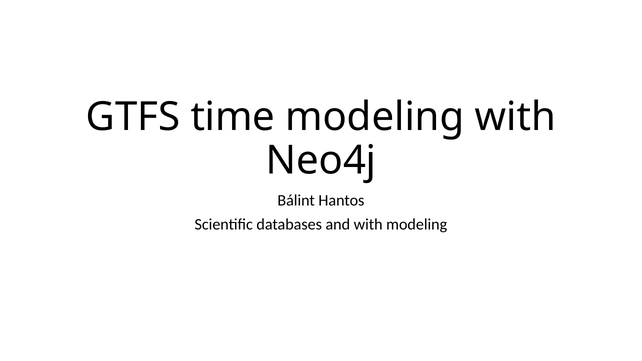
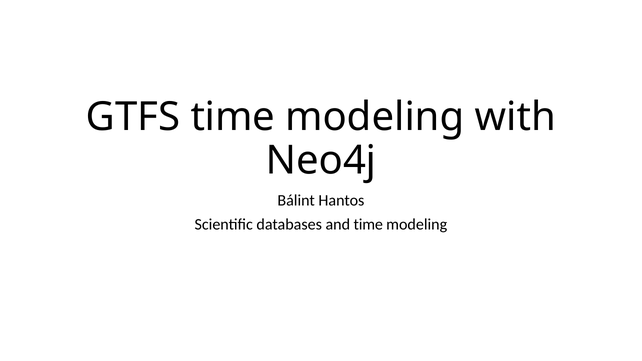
and with: with -> time
